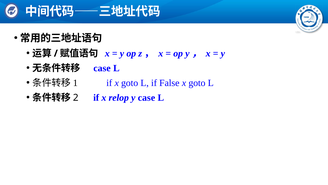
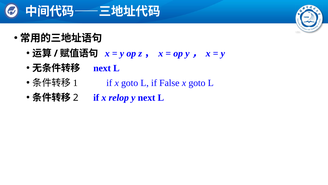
case at (102, 68): case -> next
y case: case -> next
